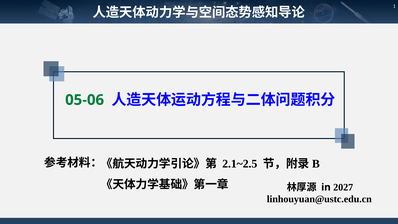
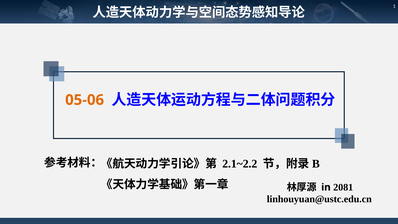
05-06 colour: green -> orange
2.1~2.5: 2.1~2.5 -> 2.1~2.2
2027: 2027 -> 2081
